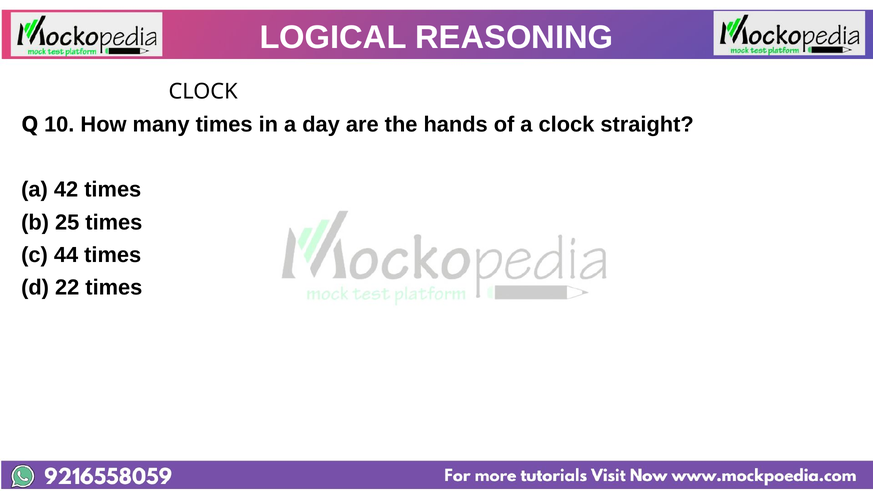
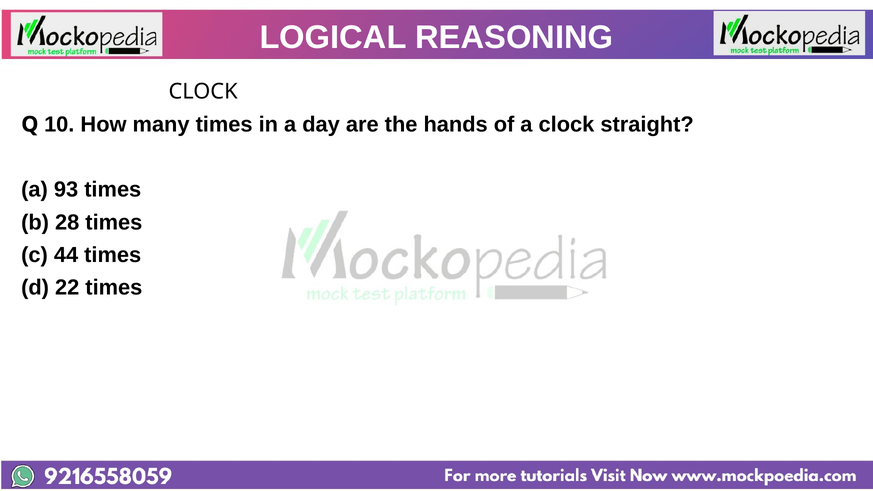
42: 42 -> 93
25: 25 -> 28
